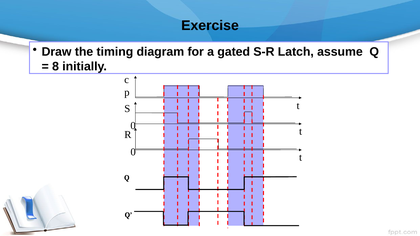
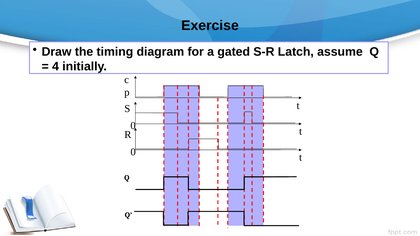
8: 8 -> 4
